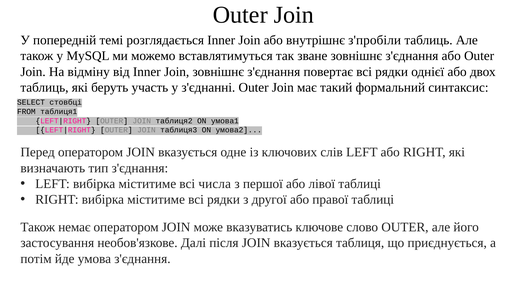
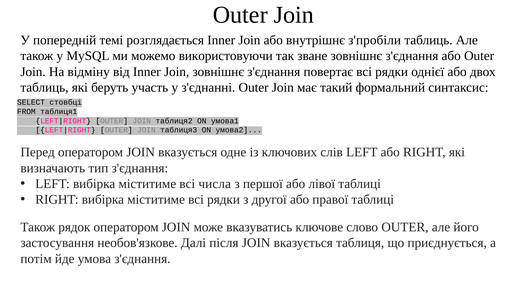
вставлятимуться: вставлятимуться -> використовуючи
немає: немає -> рядок
